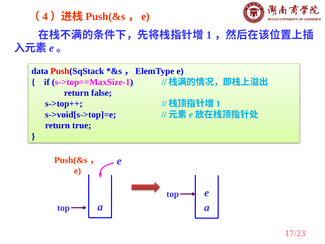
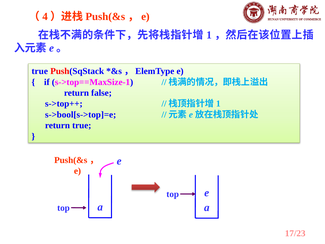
data at (40, 71): data -> true
s->void[s->top]=e: s->void[s->top]=e -> s->bool[s->top]=e
